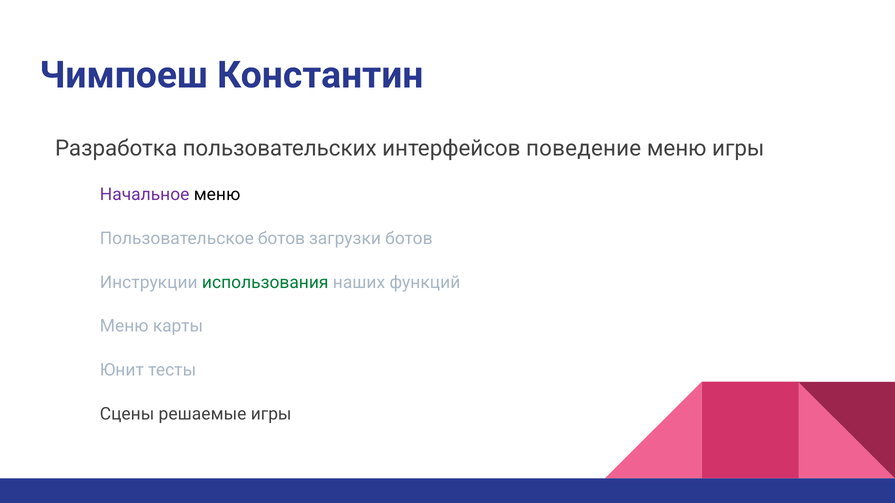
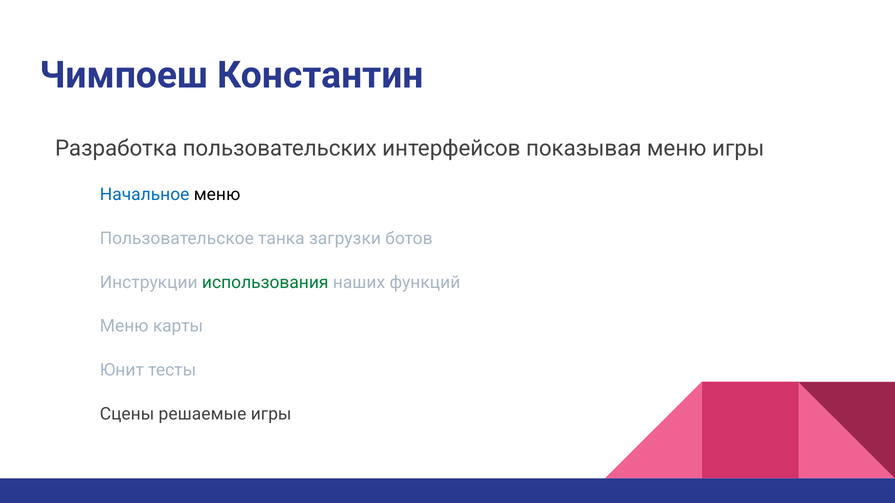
поведение: поведение -> показывая
Начальное colour: purple -> blue
Пользовательское ботов: ботов -> танка
